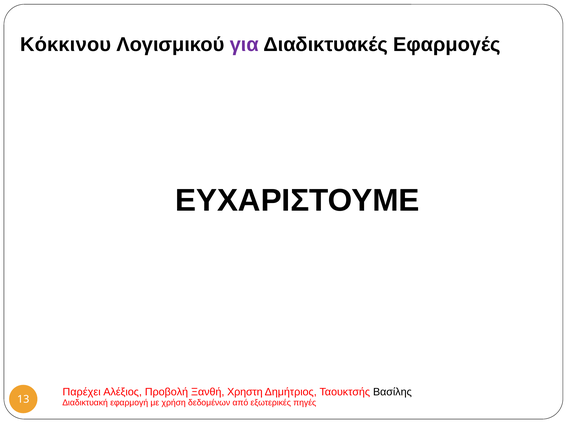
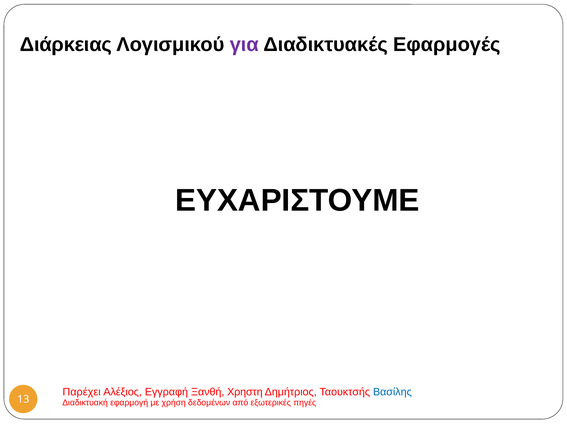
Κόκκινου: Κόκκινου -> Διάρκειας
Προβολή: Προβολή -> Εγγραφή
Βασίλης colour: black -> blue
